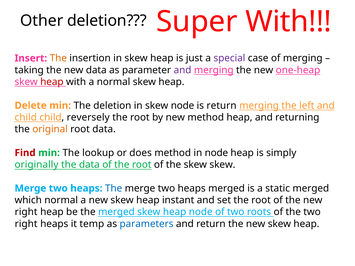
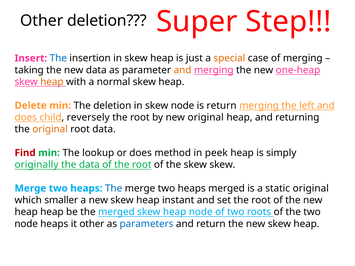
Super With: With -> Step
The at (58, 58) colour: orange -> blue
special colour: purple -> orange
and at (183, 70) colour: purple -> orange
heap at (52, 82) colour: red -> orange
child at (26, 117): child -> does
new method: method -> original
in node: node -> peek
static merged: merged -> original
which normal: normal -> smaller
right at (26, 212): right -> heap
right at (26, 224): right -> node
it temp: temp -> other
